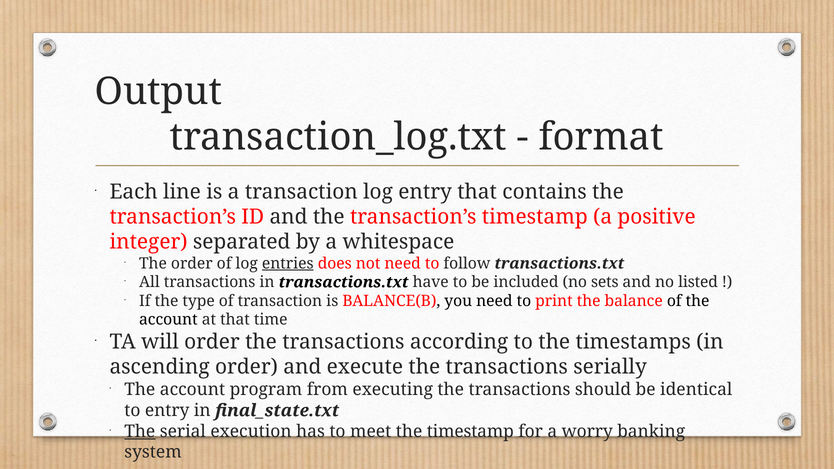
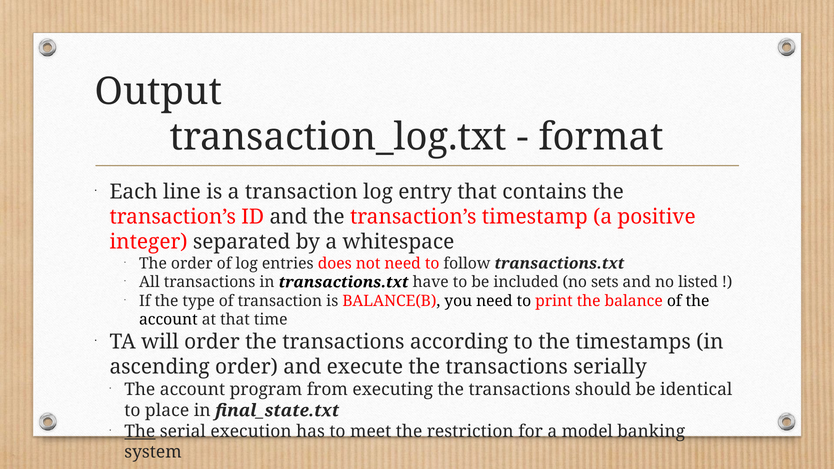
entries underline: present -> none
to entry: entry -> place
the timestamp: timestamp -> restriction
worry: worry -> model
